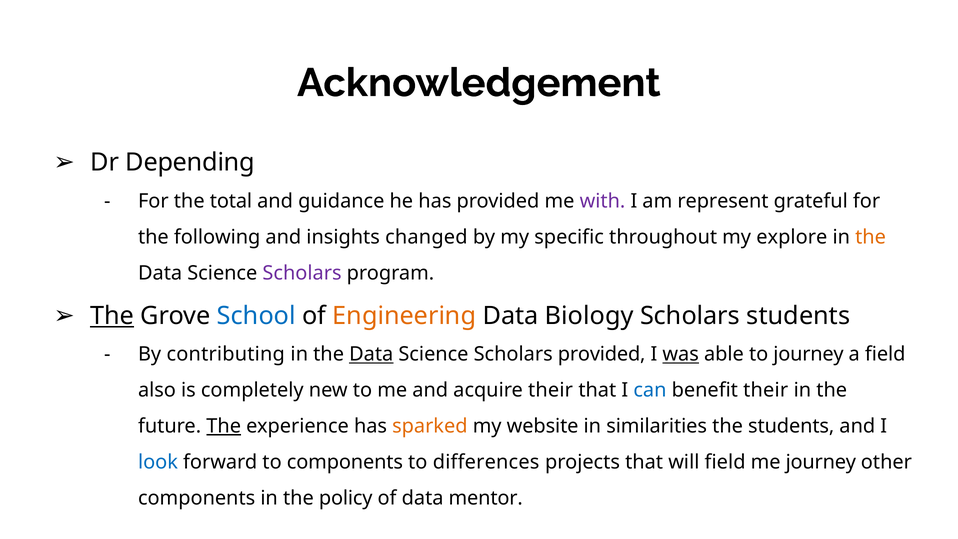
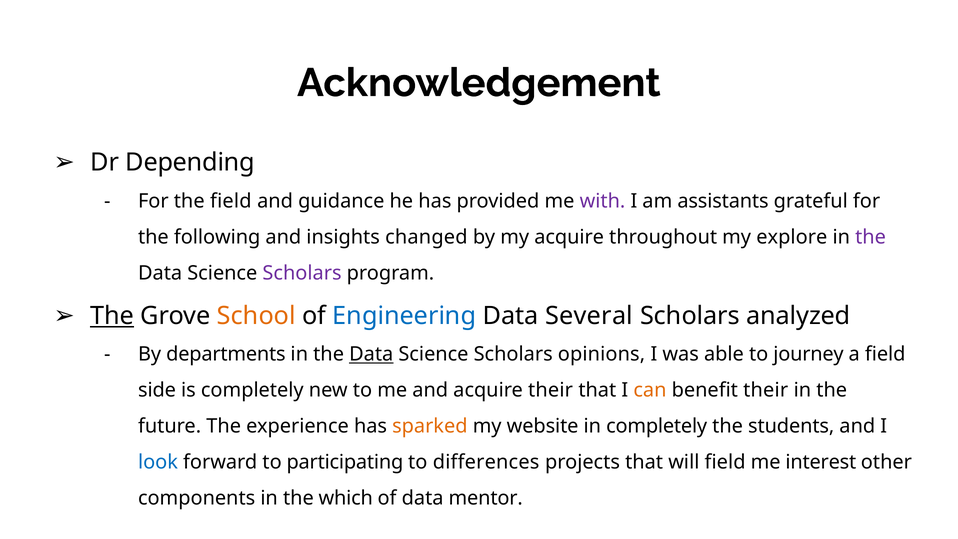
the total: total -> field
represent: represent -> assistants
my specific: specific -> acquire
the at (871, 237) colour: orange -> purple
School colour: blue -> orange
Engineering colour: orange -> blue
Biology: Biology -> Several
Scholars students: students -> analyzed
contributing: contributing -> departments
Scholars provided: provided -> opinions
was underline: present -> none
also: also -> side
can colour: blue -> orange
The at (224, 426) underline: present -> none
in similarities: similarities -> completely
to components: components -> participating
me journey: journey -> interest
policy: policy -> which
